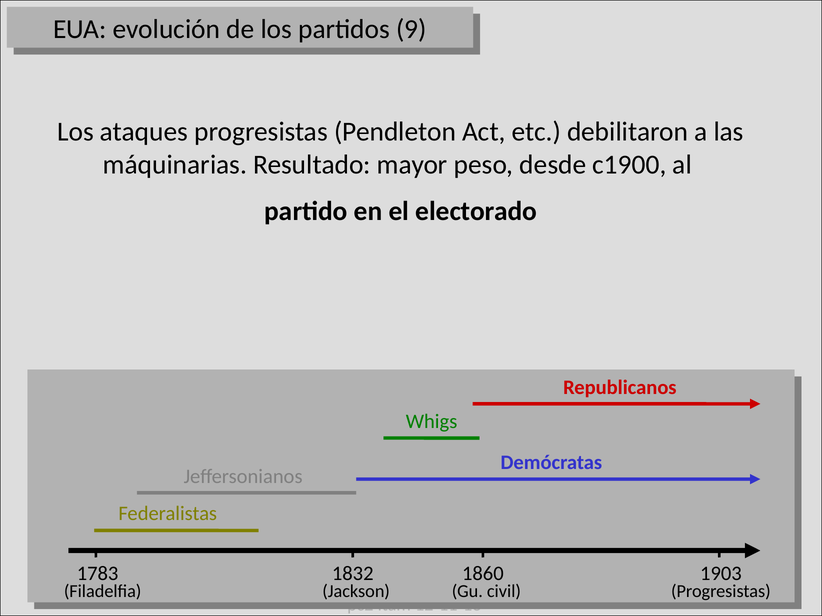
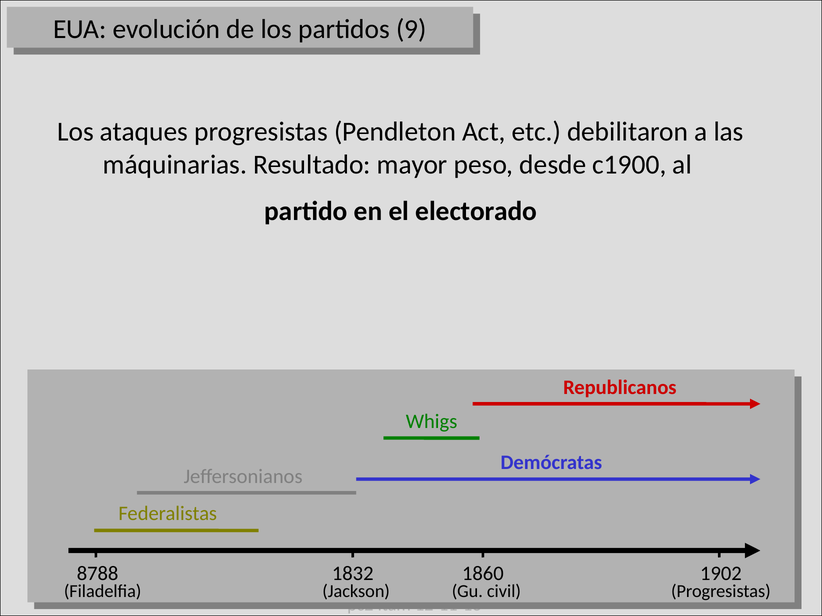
1783: 1783 -> 8788
1903: 1903 -> 1902
